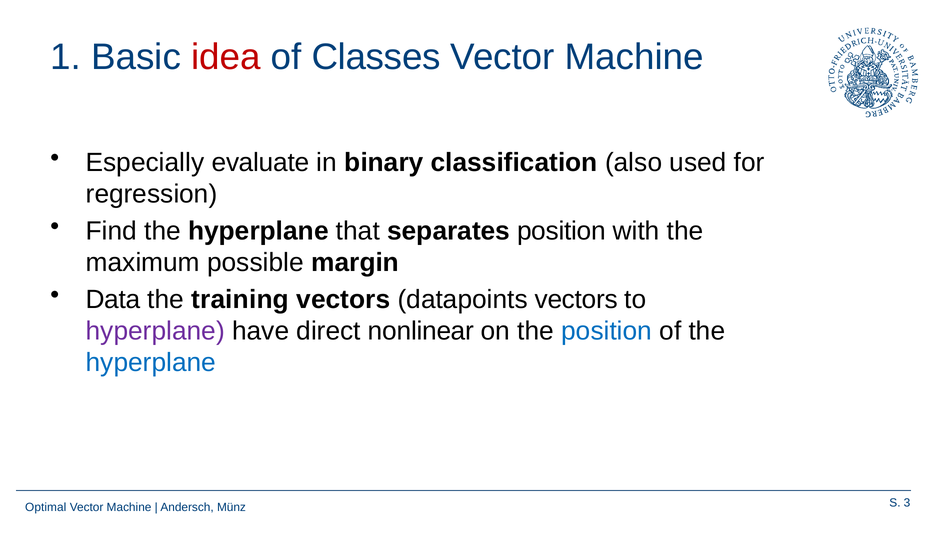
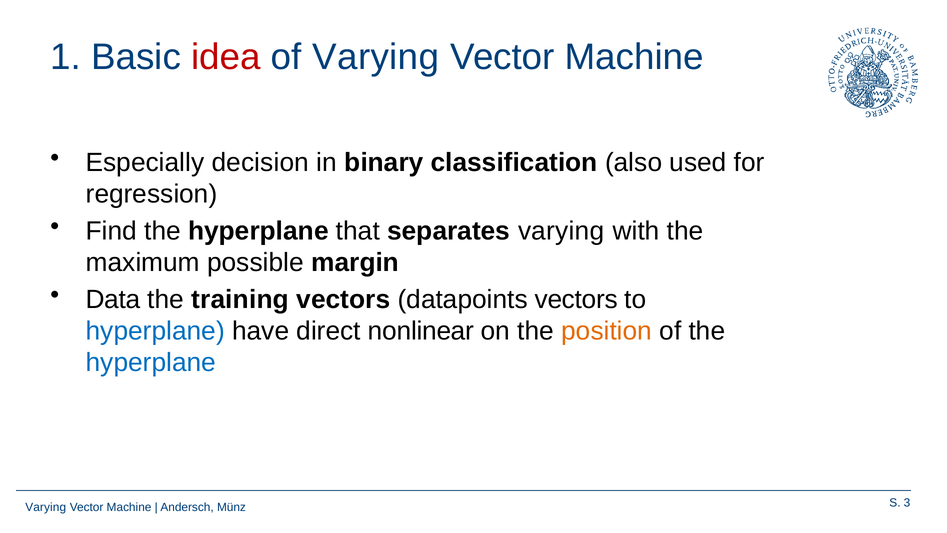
of Classes: Classes -> Varying
evaluate: evaluate -> decision
separates position: position -> varying
hyperplane at (155, 331) colour: purple -> blue
position at (607, 331) colour: blue -> orange
Optimal at (46, 507): Optimal -> Varying
